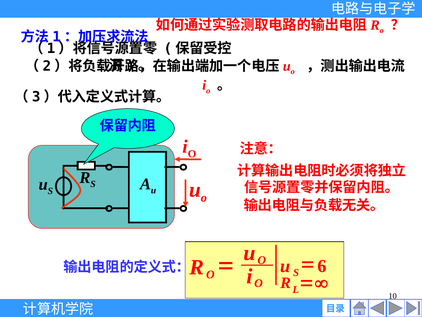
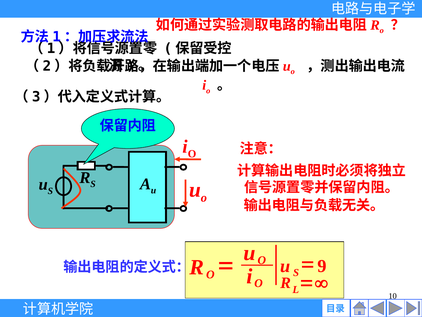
6: 6 -> 9
